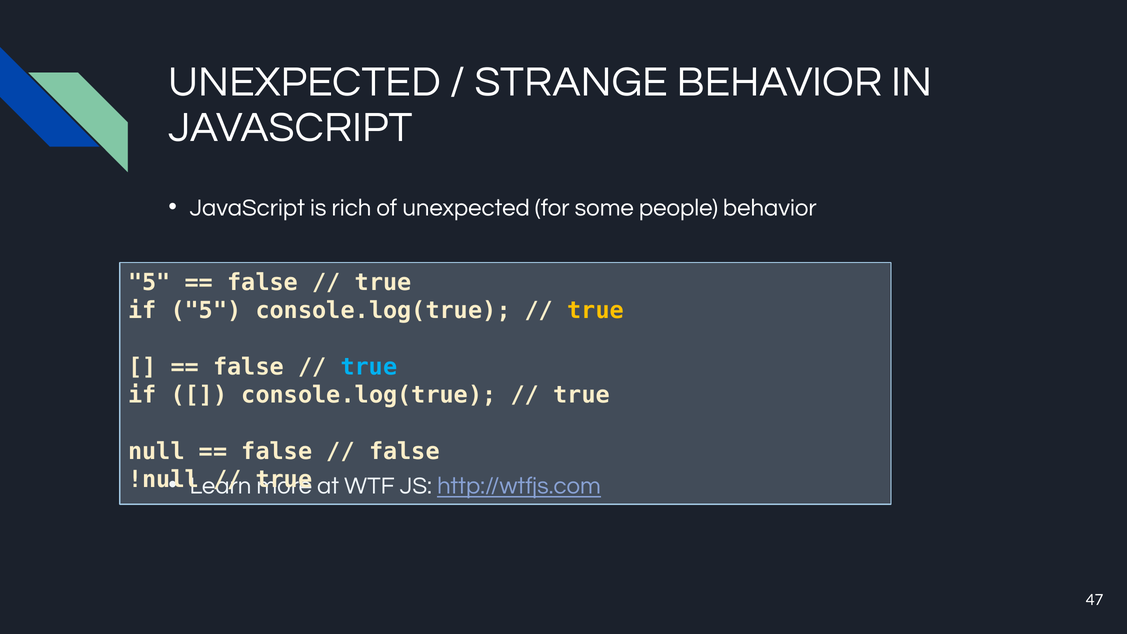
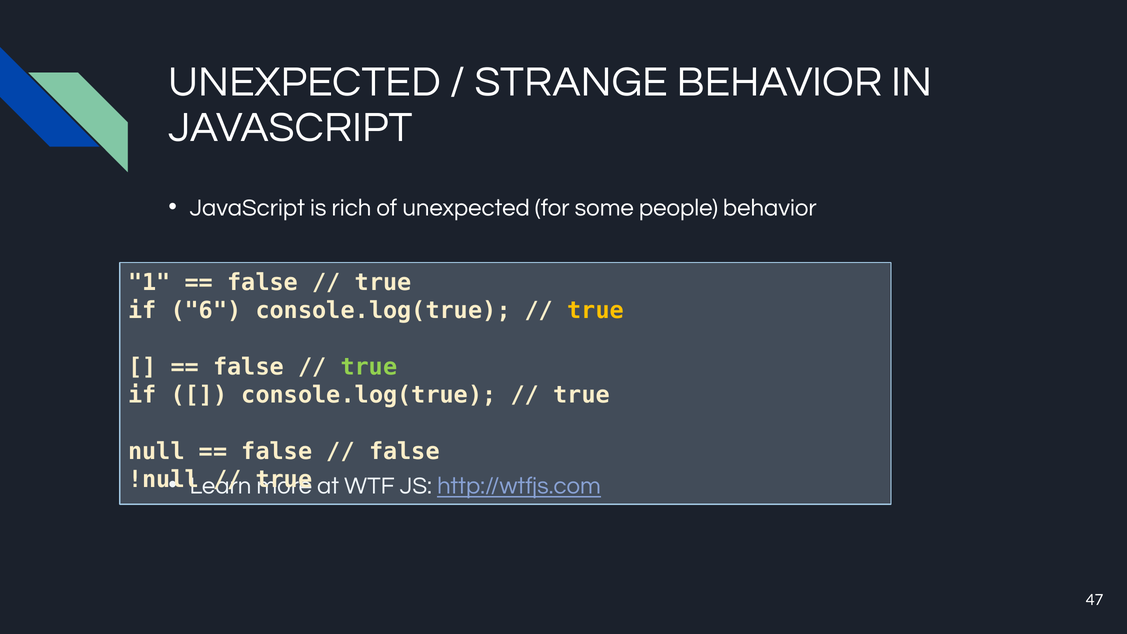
5 at (149, 282): 5 -> 1
if 5: 5 -> 6
true at (369, 367) colour: light blue -> light green
